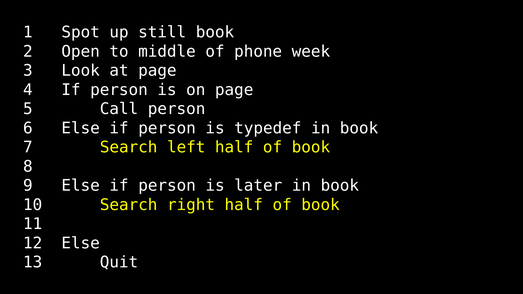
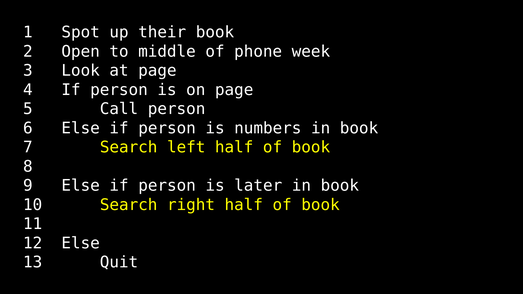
still: still -> their
typedef: typedef -> numbers
